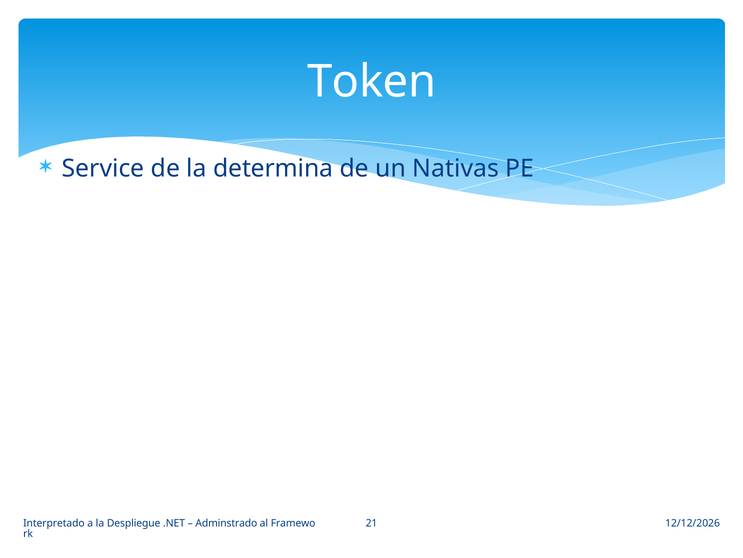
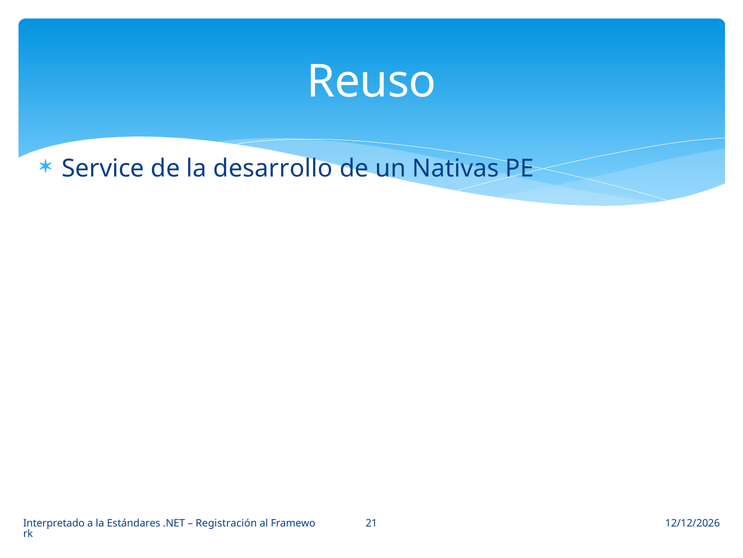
Token: Token -> Reuso
determina: determina -> desarrollo
Despliegue: Despliegue -> Estándares
Adminstrado: Adminstrado -> Registración
